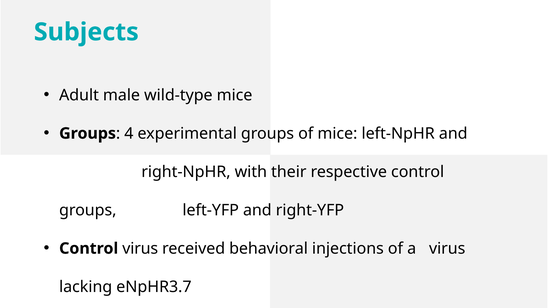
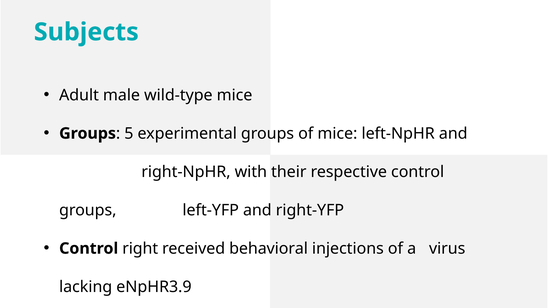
4: 4 -> 5
Control virus: virus -> right
eNpHR3.7: eNpHR3.7 -> eNpHR3.9
